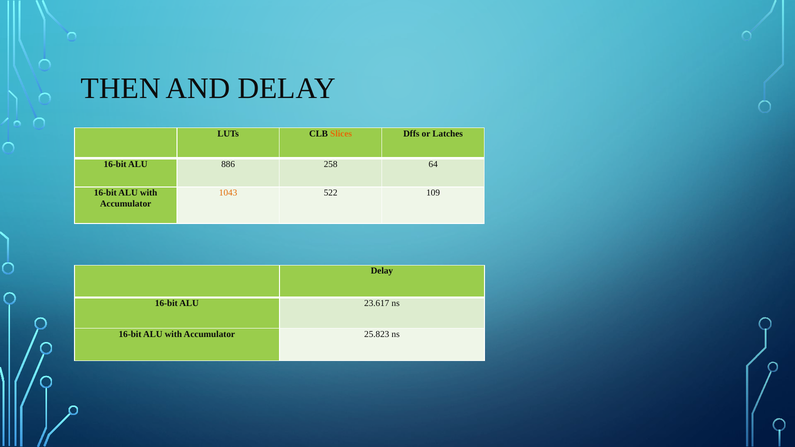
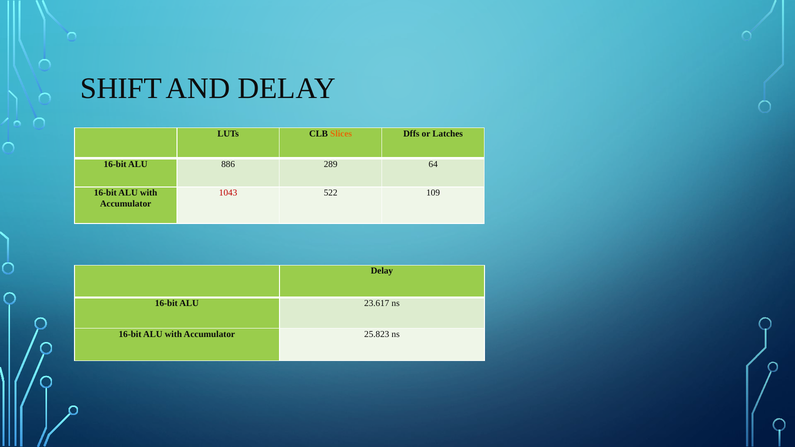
THEN: THEN -> SHIFT
258: 258 -> 289
1043 colour: orange -> red
